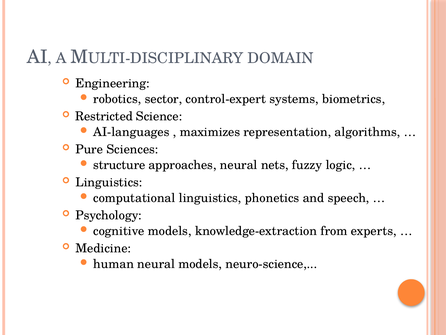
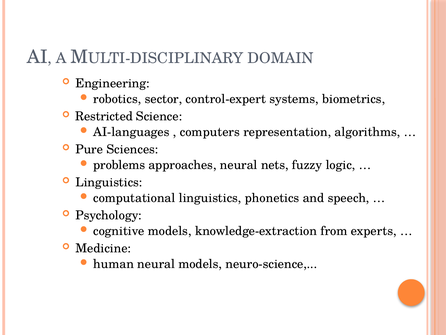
maximizes: maximizes -> computers
structure: structure -> problems
